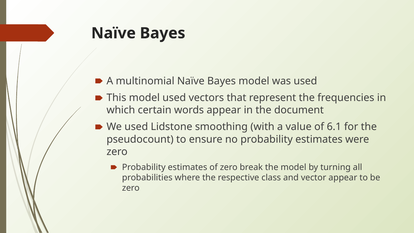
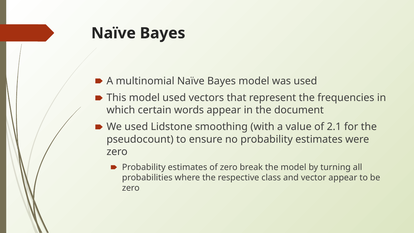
6.1: 6.1 -> 2.1
